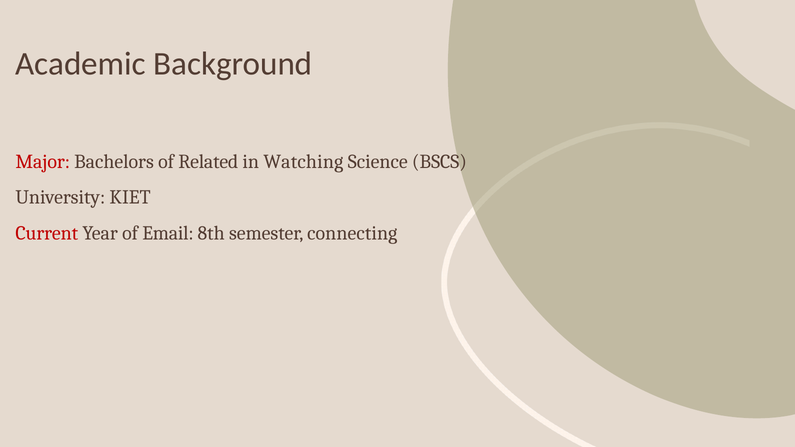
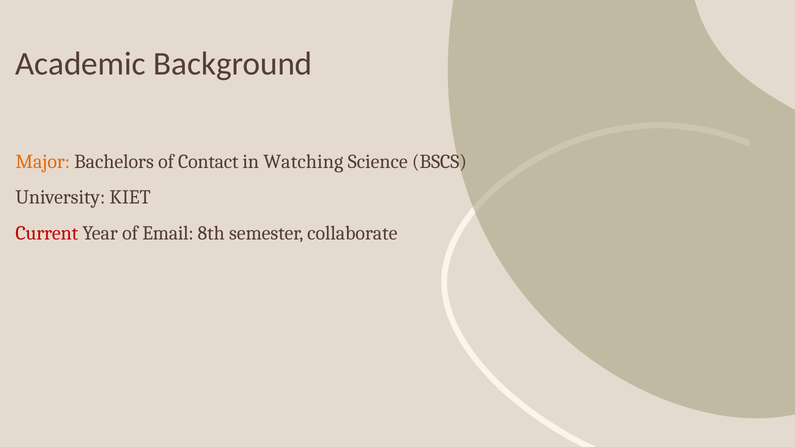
Major colour: red -> orange
Related: Related -> Contact
connecting: connecting -> collaborate
